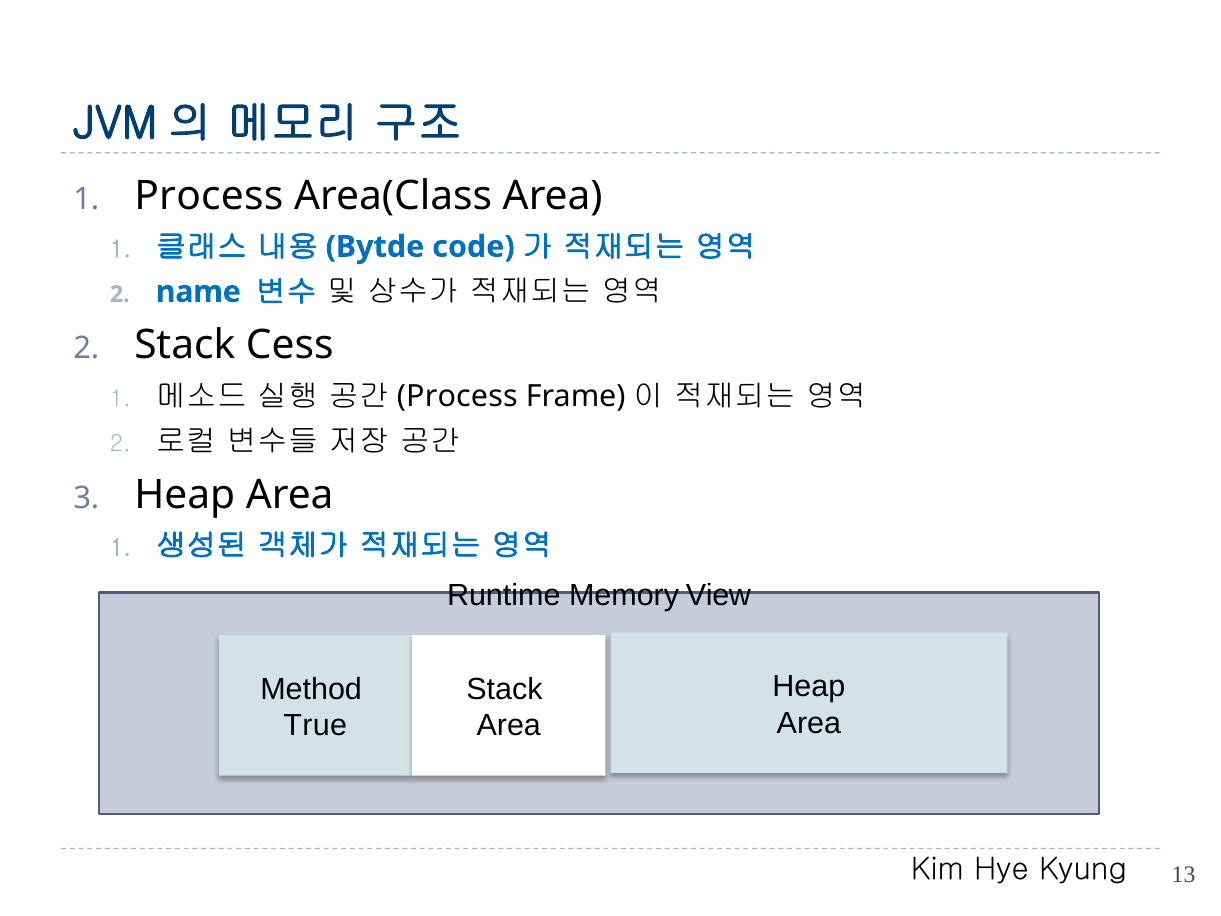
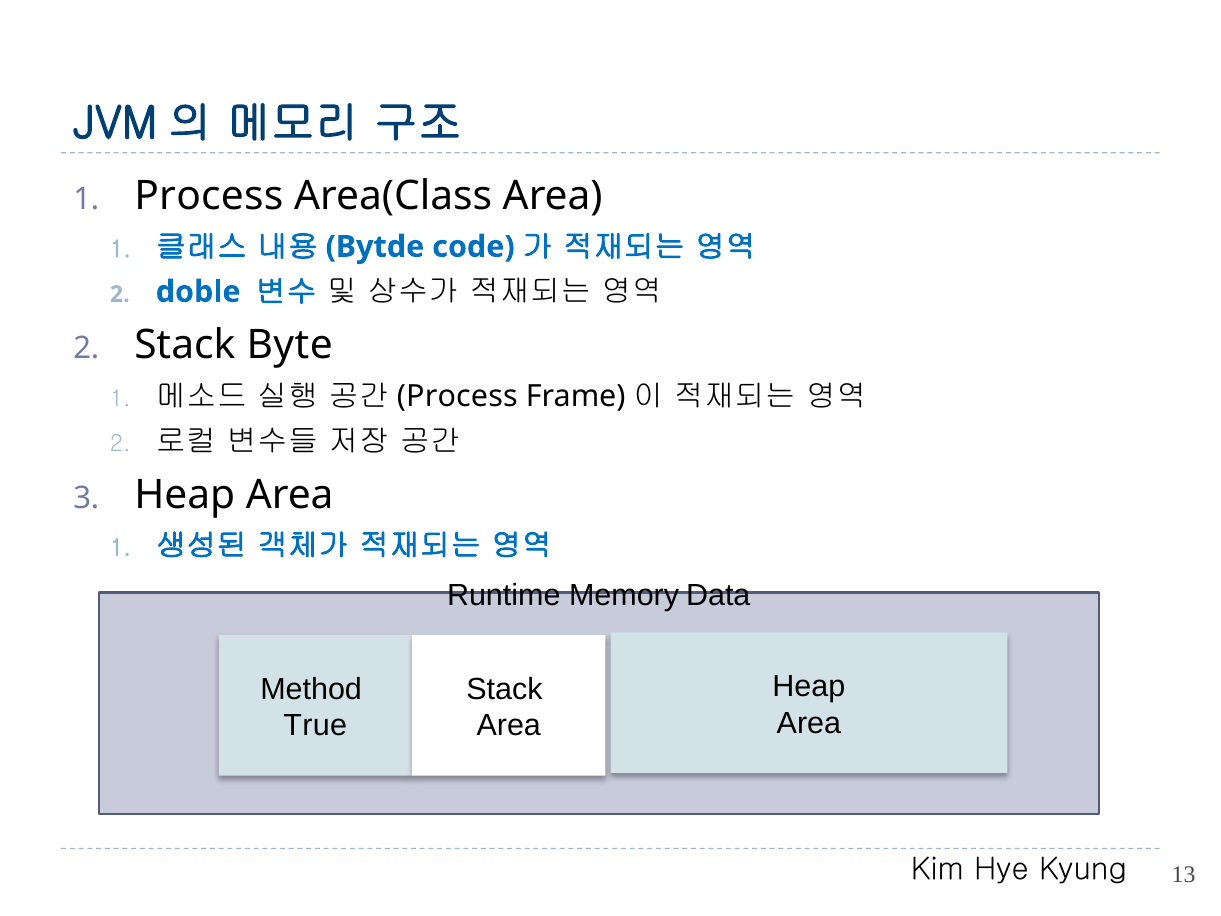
name: name -> doble
Cess: Cess -> Byte
View: View -> Data
